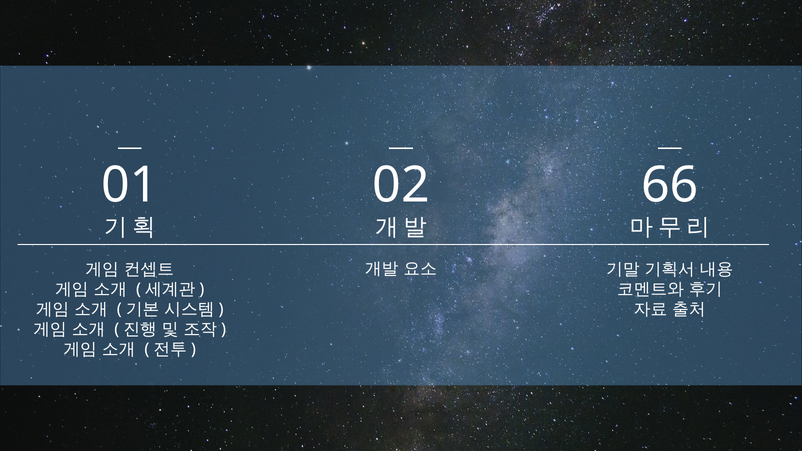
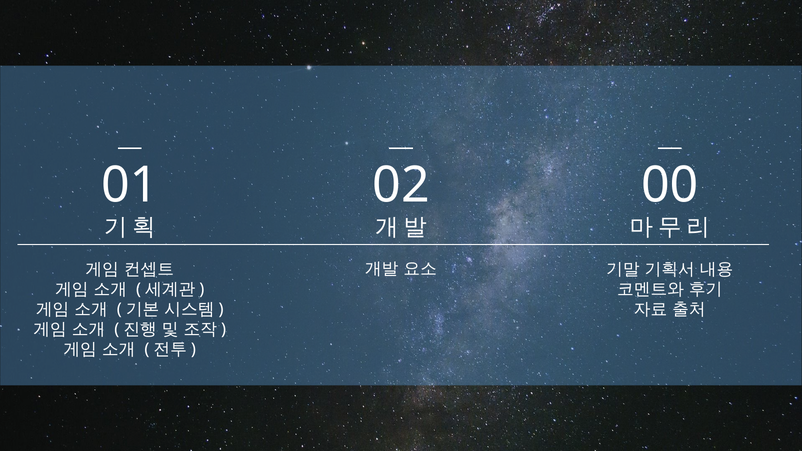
66: 66 -> 00
